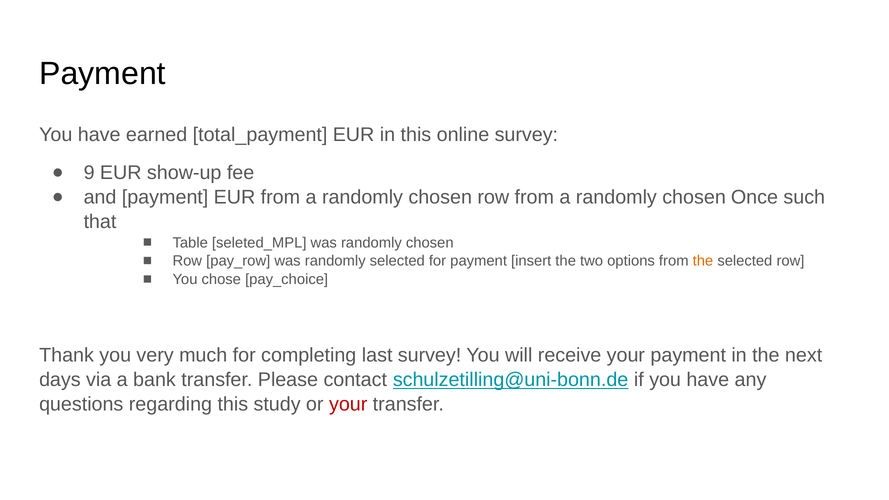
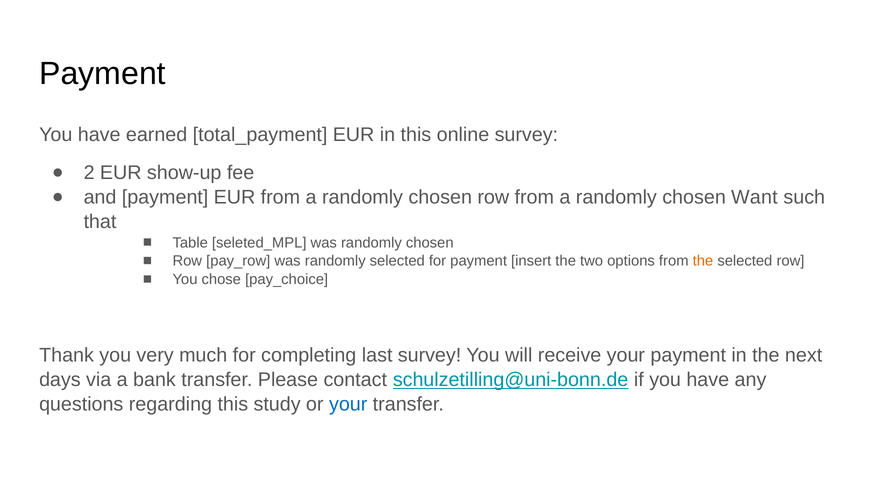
9: 9 -> 2
Once: Once -> Want
your at (348, 404) colour: red -> blue
